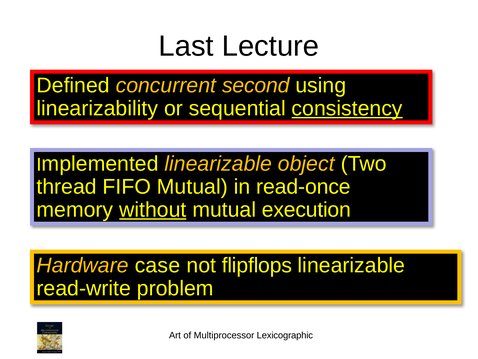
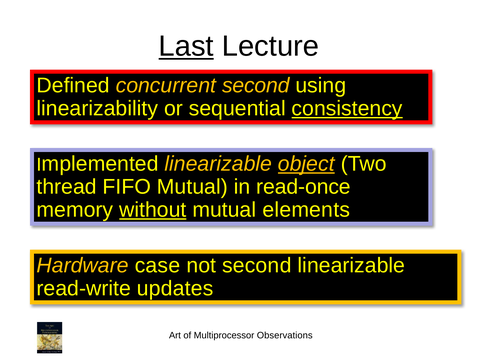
Last underline: none -> present
object underline: none -> present
execution: execution -> elements
not flipflops: flipflops -> second
problem: problem -> updates
Lexicographic: Lexicographic -> Observations
